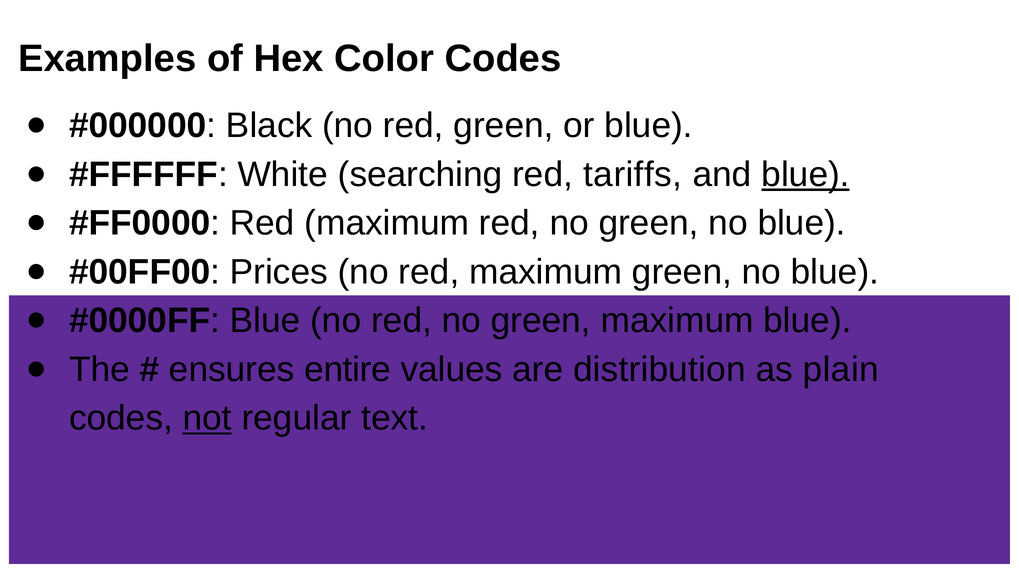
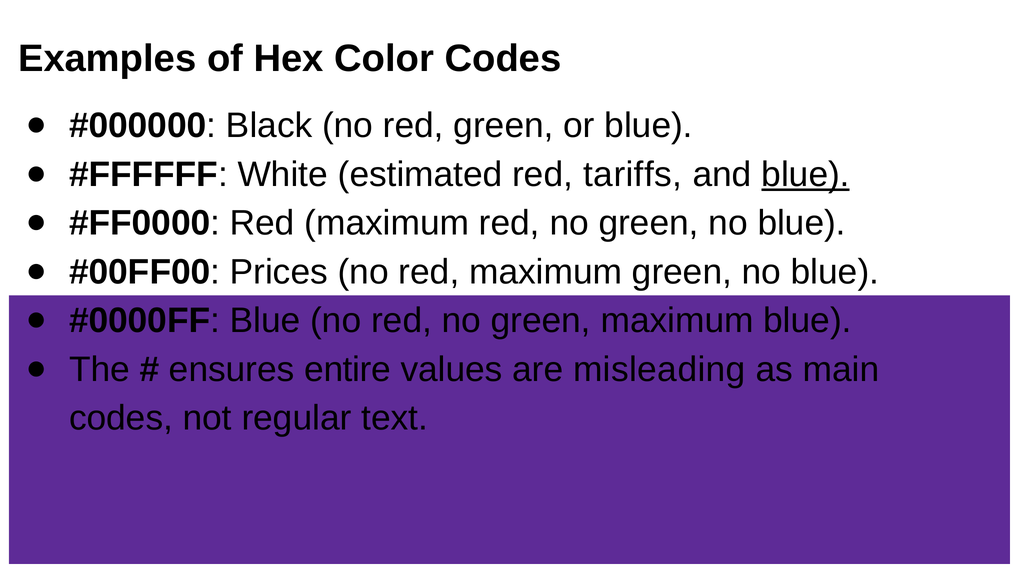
searching: searching -> estimated
distribution: distribution -> misleading
plain: plain -> main
not underline: present -> none
